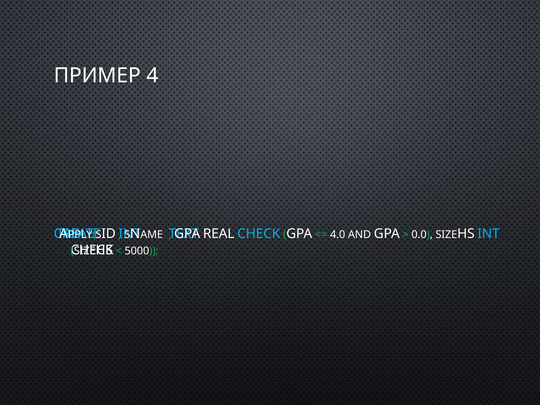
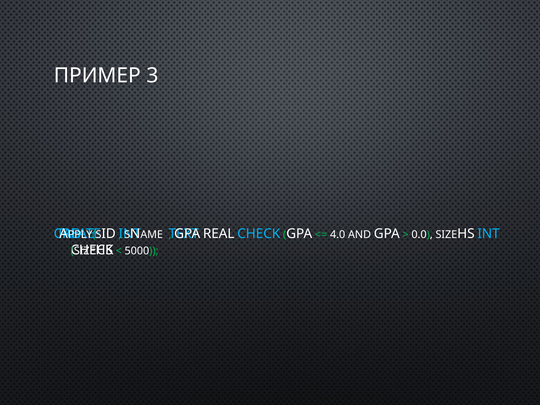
4: 4 -> 3
